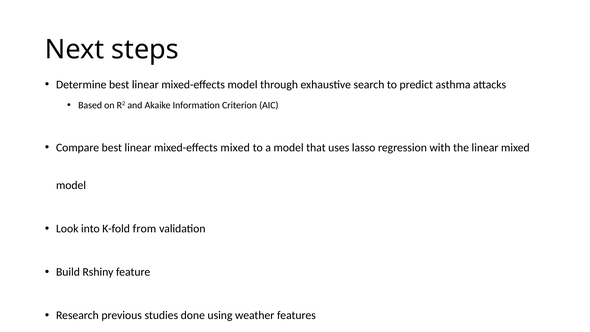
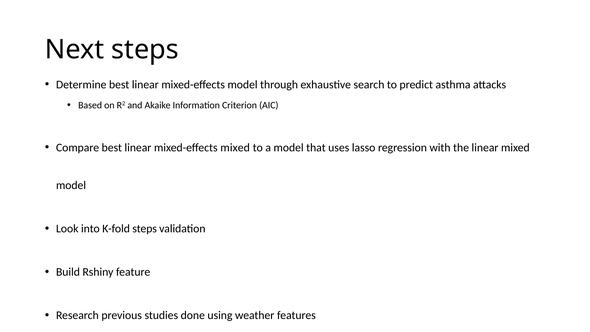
K-fold from: from -> steps
